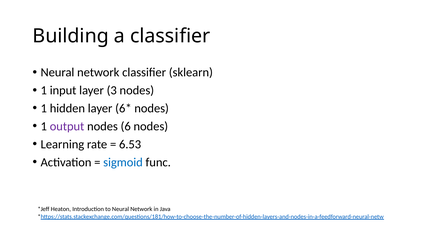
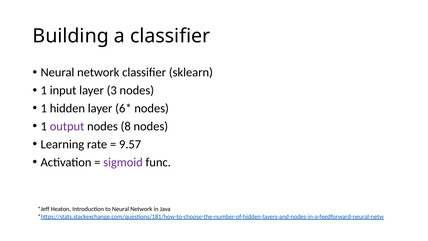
6: 6 -> 8
6.53: 6.53 -> 9.57
sigmoid colour: blue -> purple
